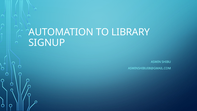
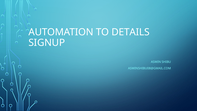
LIBRARY: LIBRARY -> DETAILS
